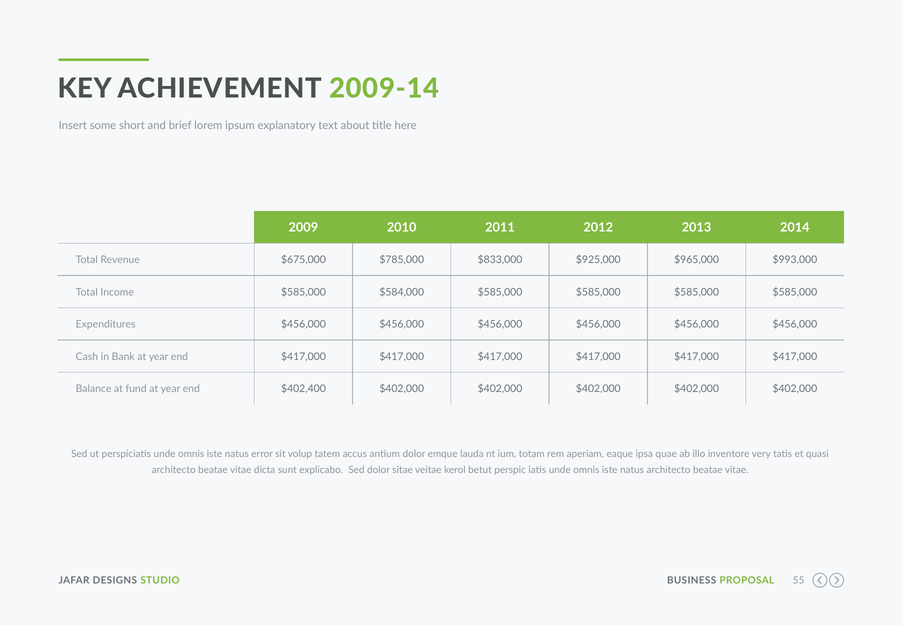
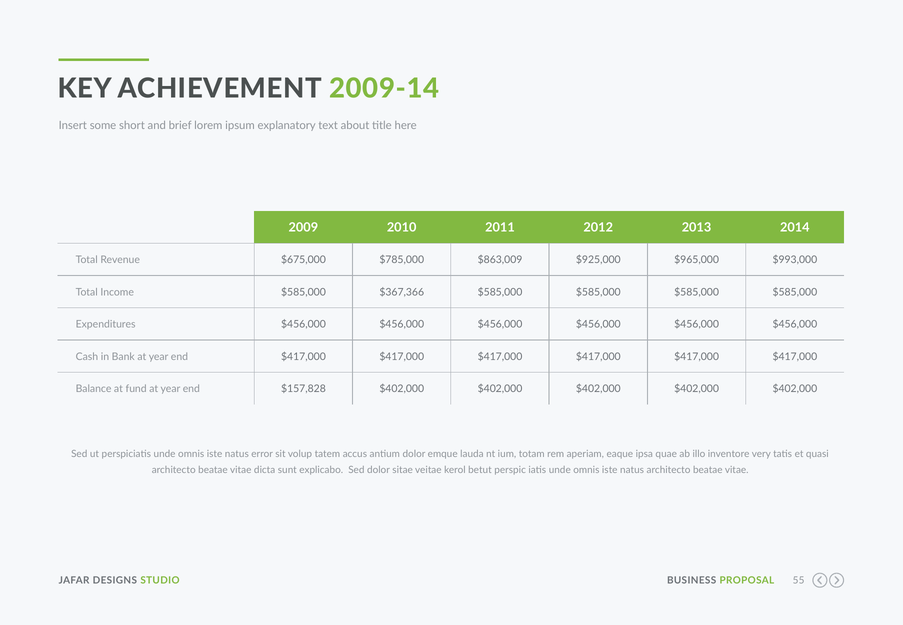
$833,000: $833,000 -> $863,009
$584,000: $584,000 -> $367,366
$402,400: $402,400 -> $157,828
